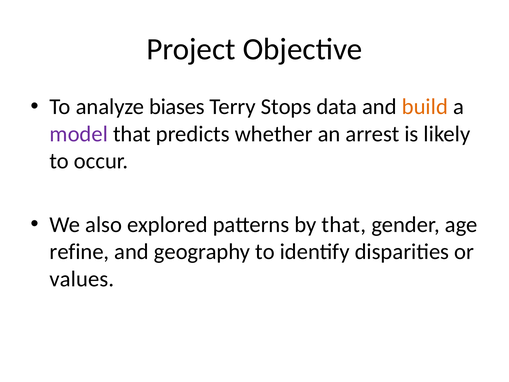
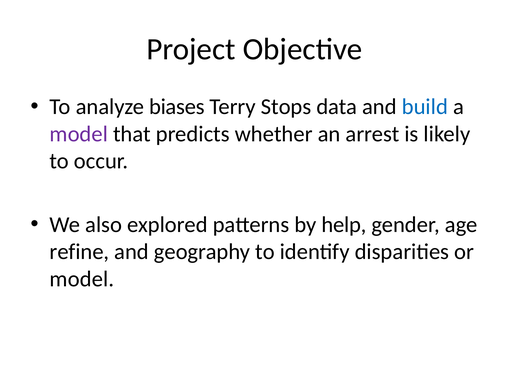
build colour: orange -> blue
by that: that -> help
values at (82, 279): values -> model
